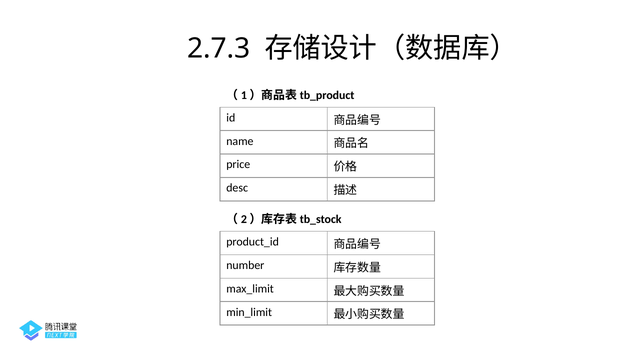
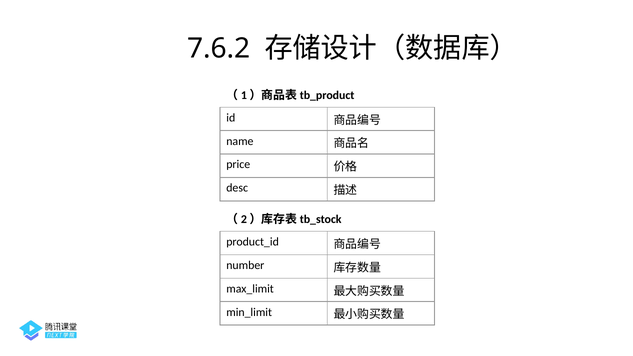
2.7.3: 2.7.3 -> 7.6.2
